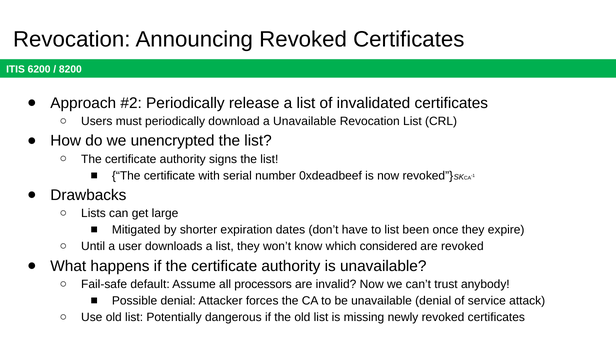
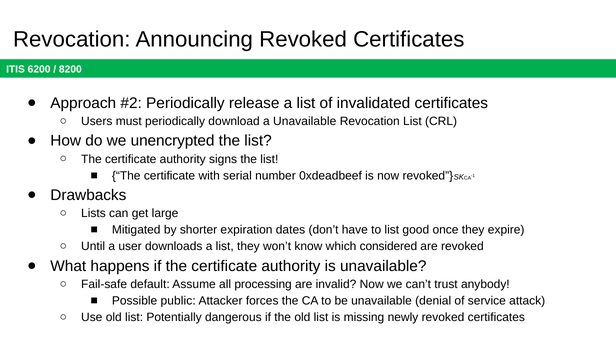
been: been -> good
processors: processors -> processing
Possible denial: denial -> public
